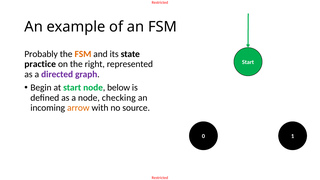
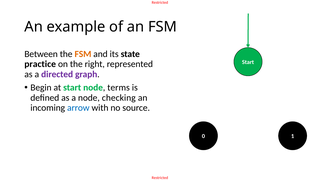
Probably: Probably -> Between
below: below -> terms
arrow colour: orange -> blue
